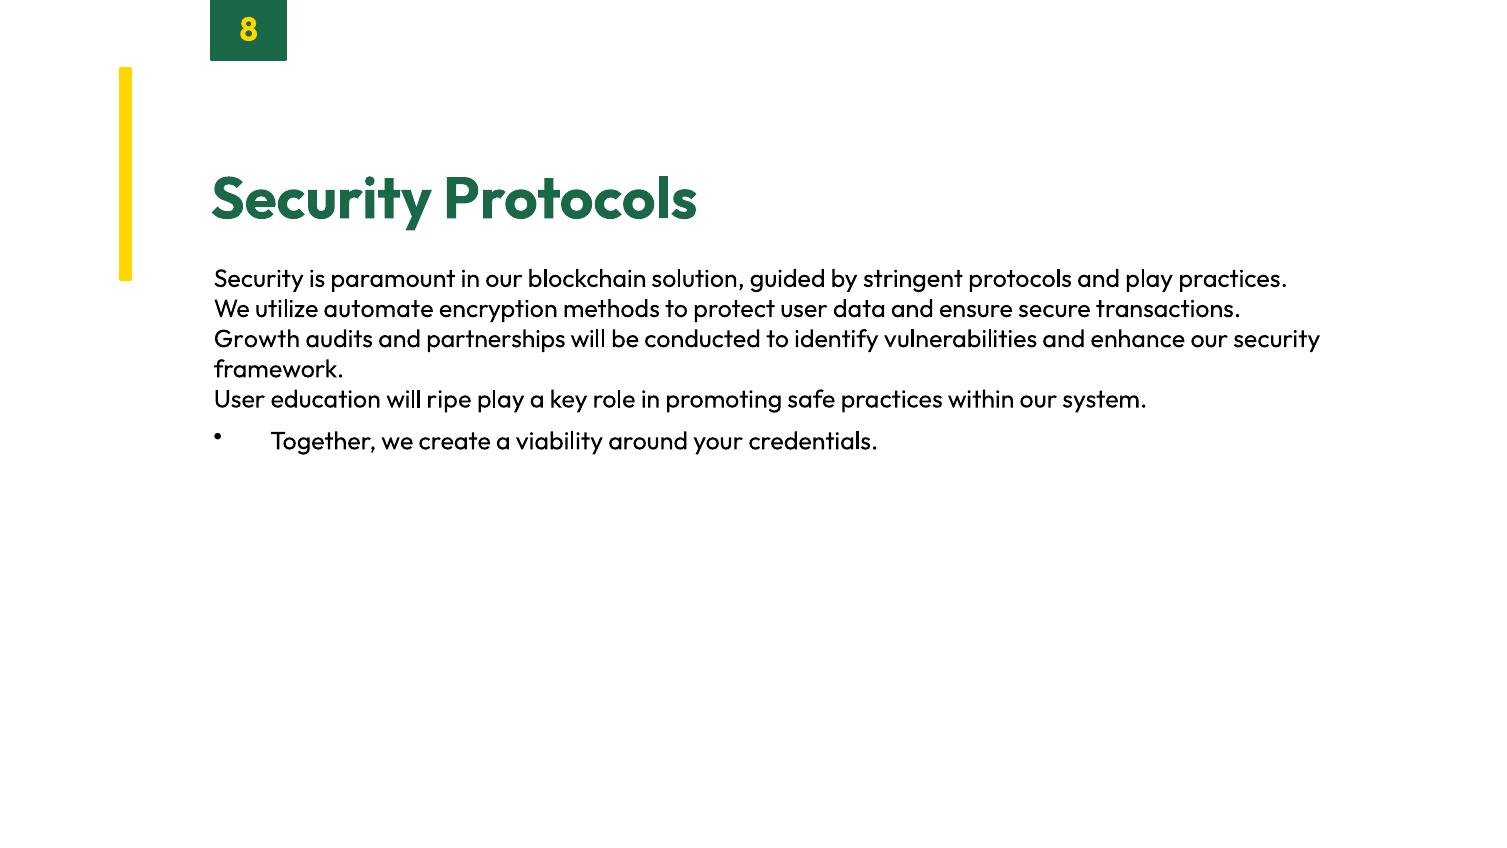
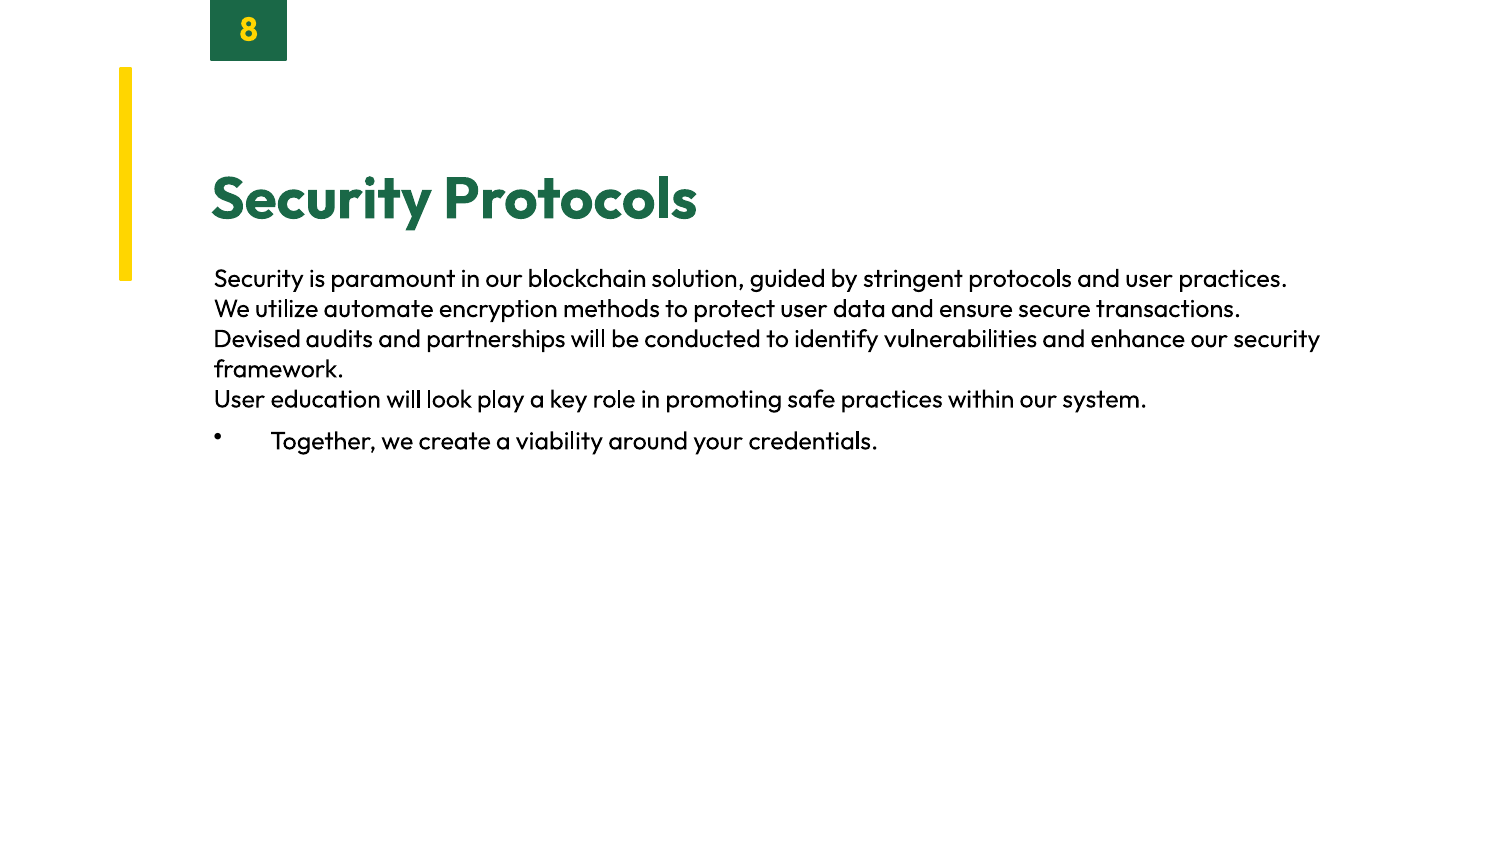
and play: play -> user
Growth: Growth -> Devised
ripe: ripe -> look
